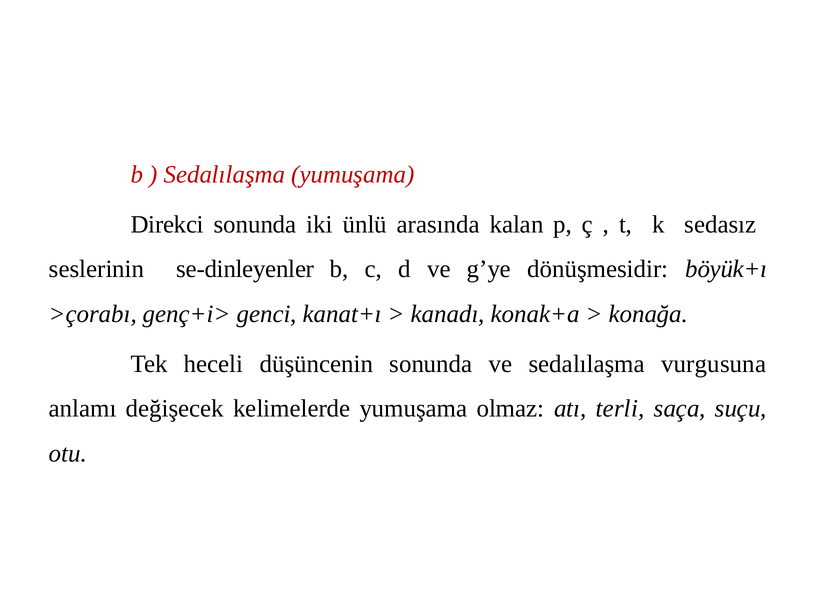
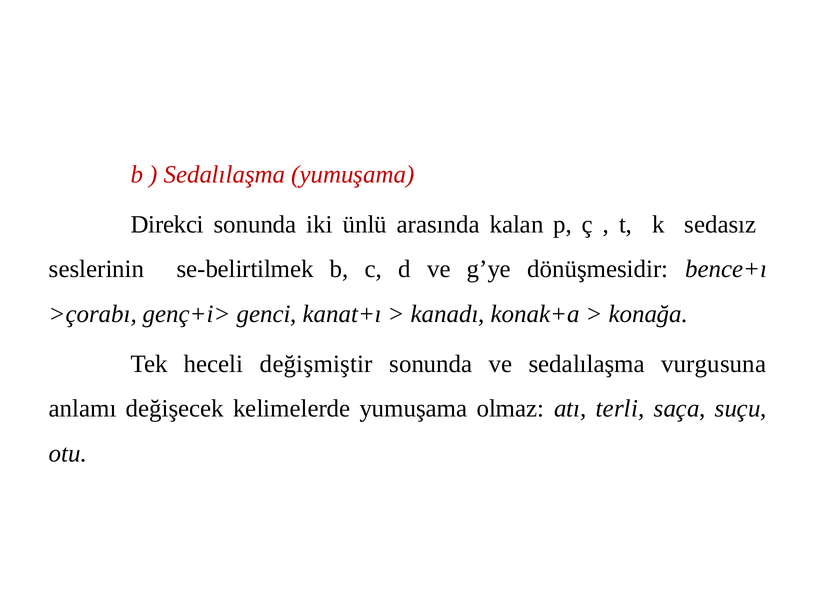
se-dinleyenler: se-dinleyenler -> se-belirtilmek
böyük+ı: böyük+ı -> bence+ı
düşüncenin: düşüncenin -> değişmiştir
